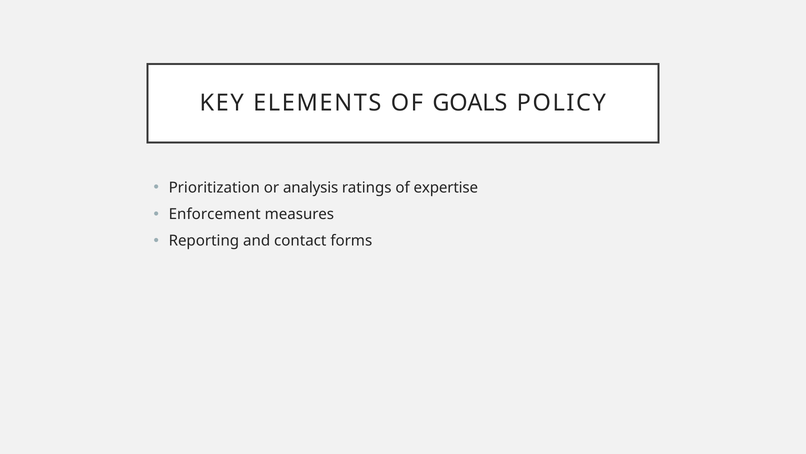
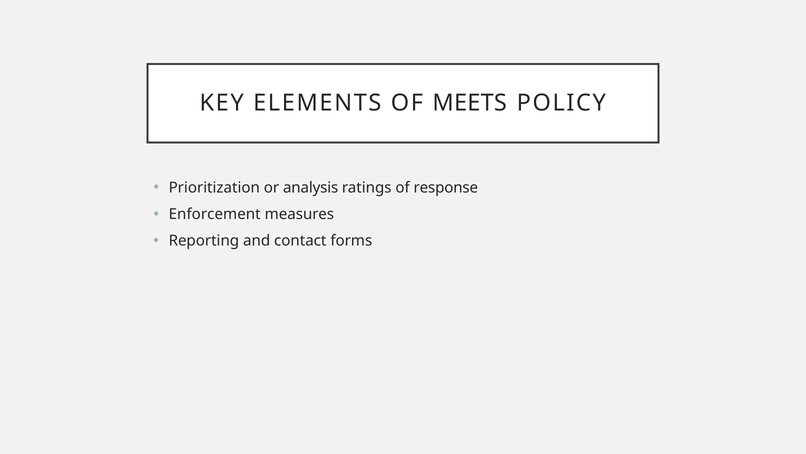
GOALS: GOALS -> MEETS
expertise: expertise -> response
